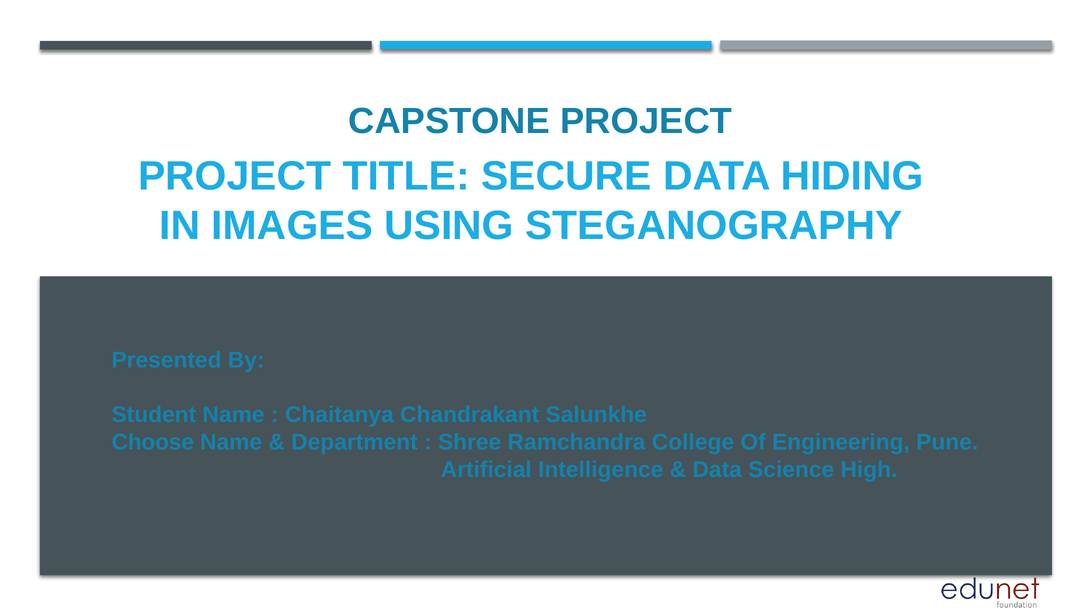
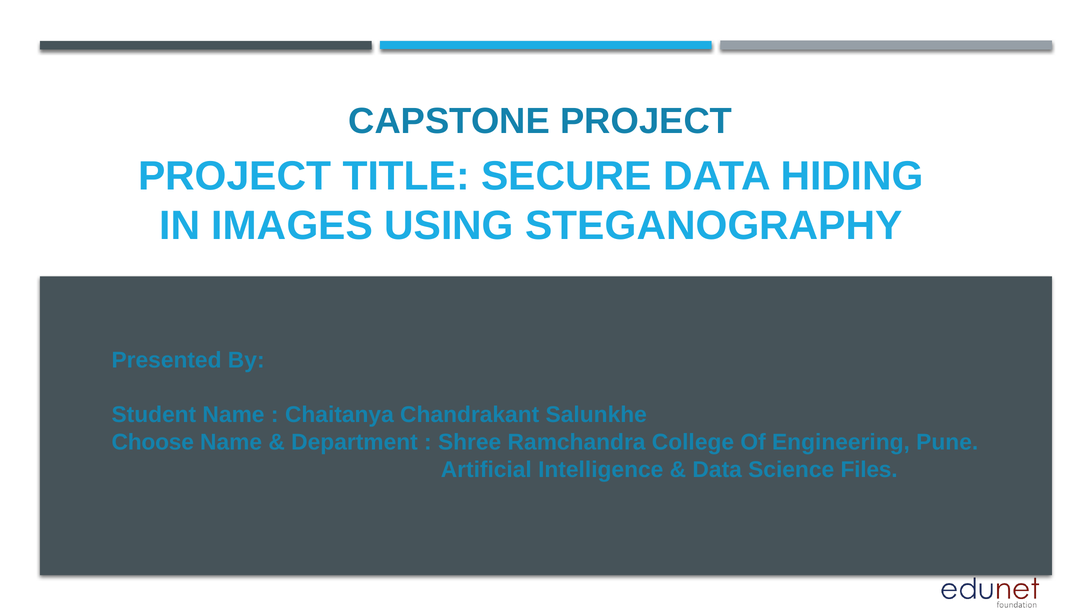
High: High -> Files
